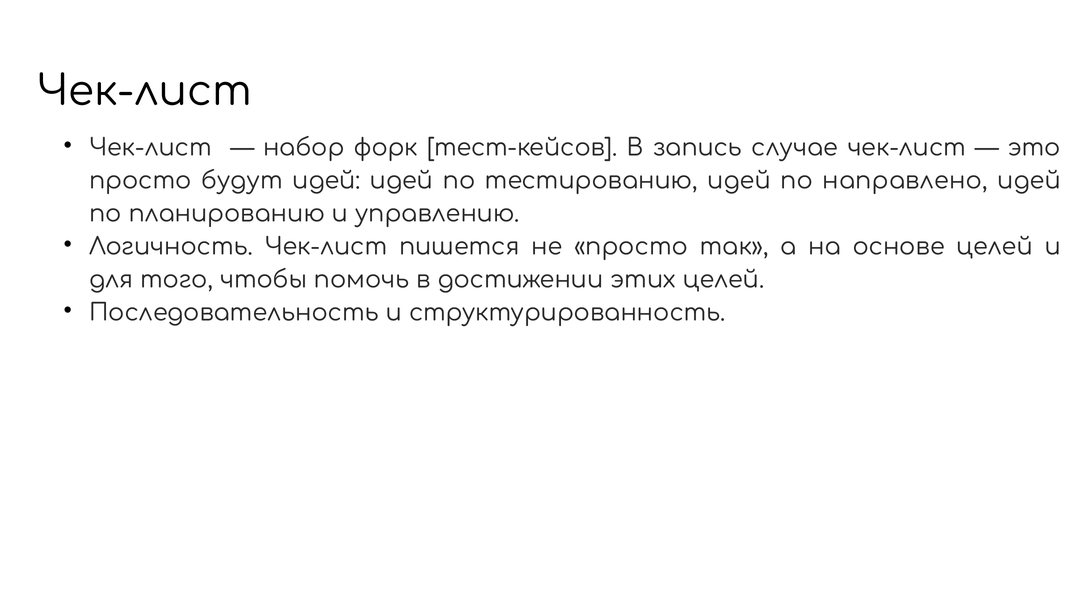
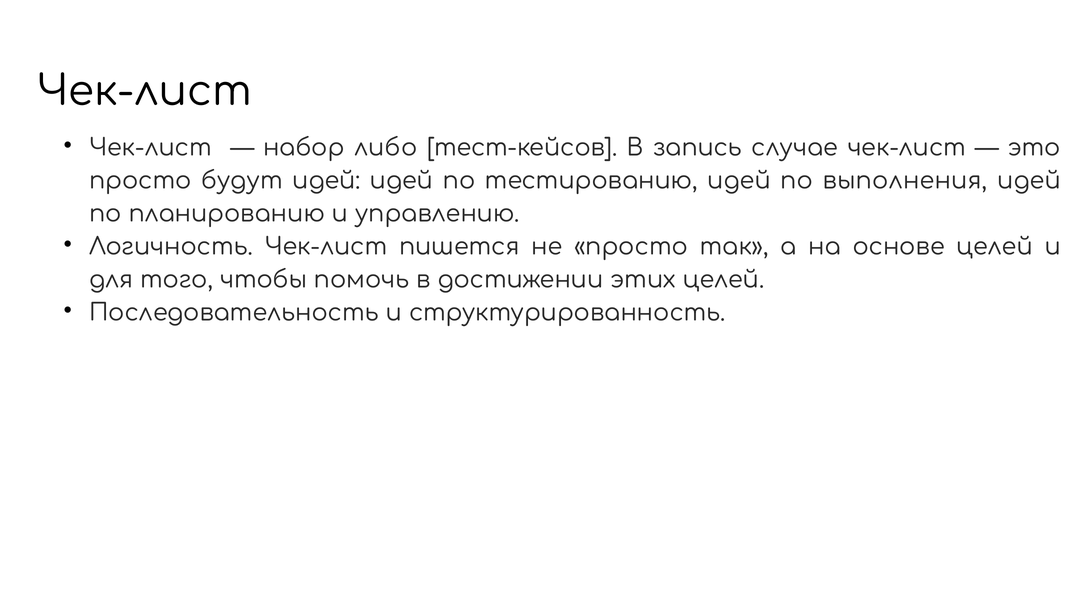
форк: форк -> либо
направлено: направлено -> выполнения
